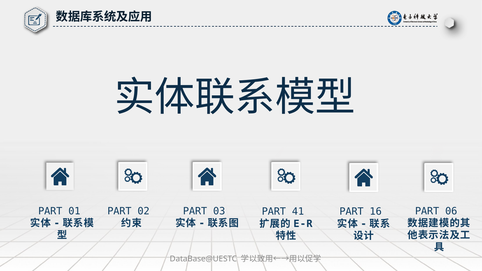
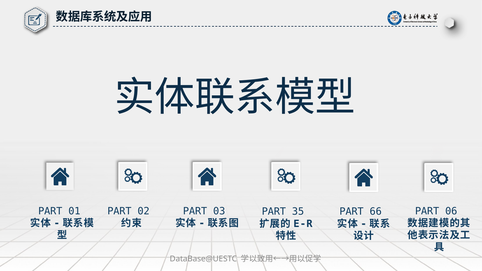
41: 41 -> 35
16: 16 -> 66
